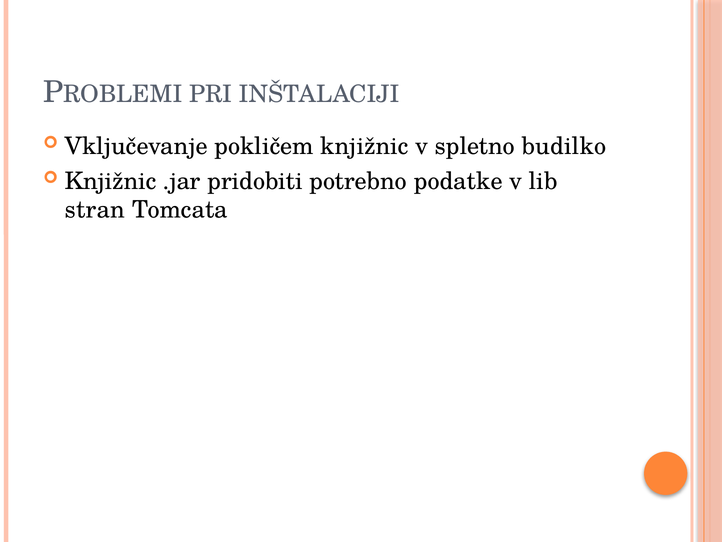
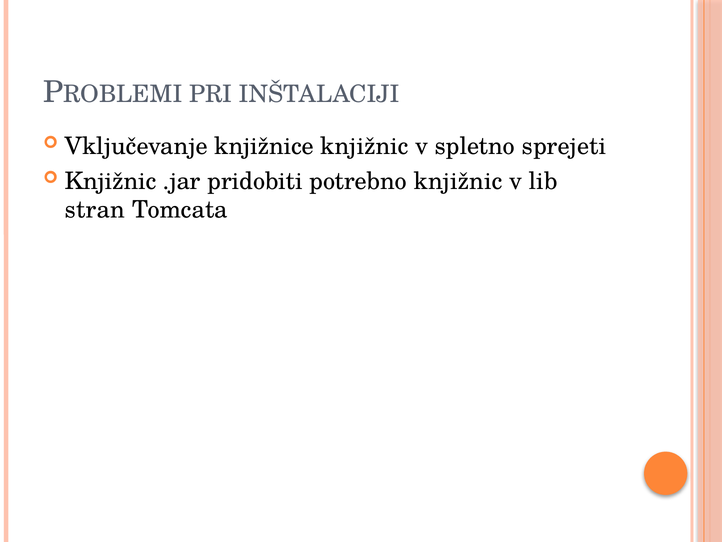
pokličem: pokličem -> knjižnice
budilko: budilko -> sprejeti
potrebno podatke: podatke -> knjižnic
